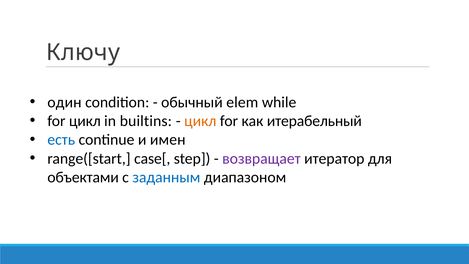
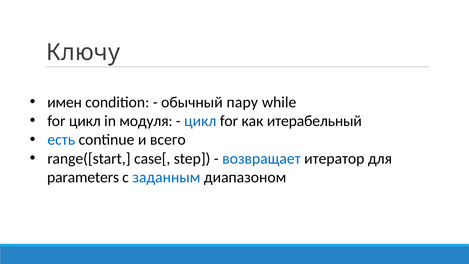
один: один -> имен
elem: elem -> пару
builtins: builtins -> модуля
цикл at (200, 121) colour: orange -> blue
имен: имен -> всего
возвращает colour: purple -> blue
объектами: объектами -> parameters
